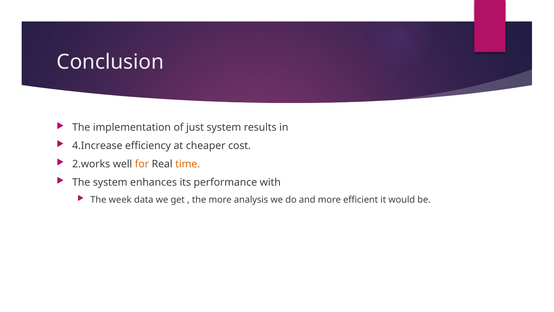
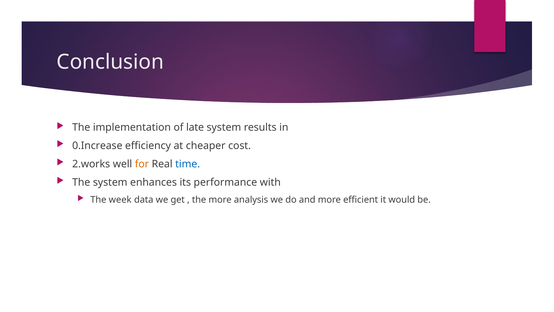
just: just -> late
4.Increase: 4.Increase -> 0.Increase
time colour: orange -> blue
